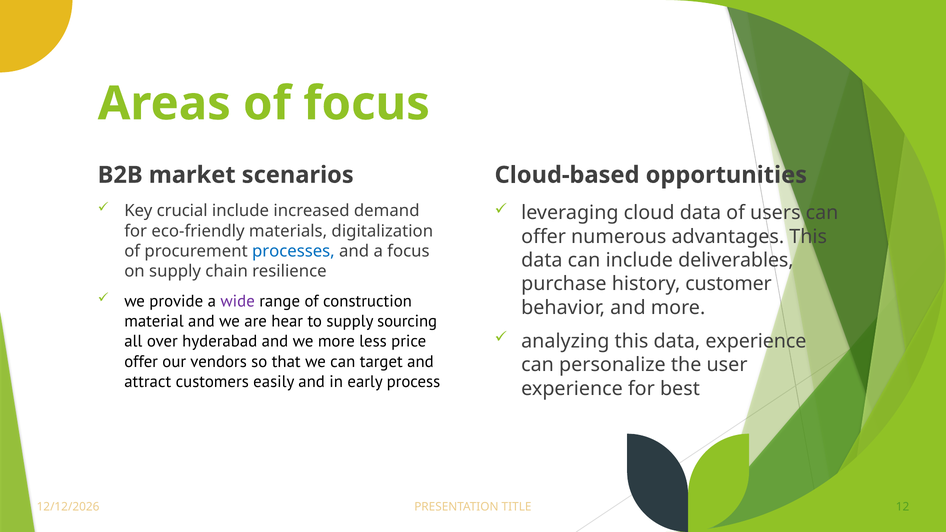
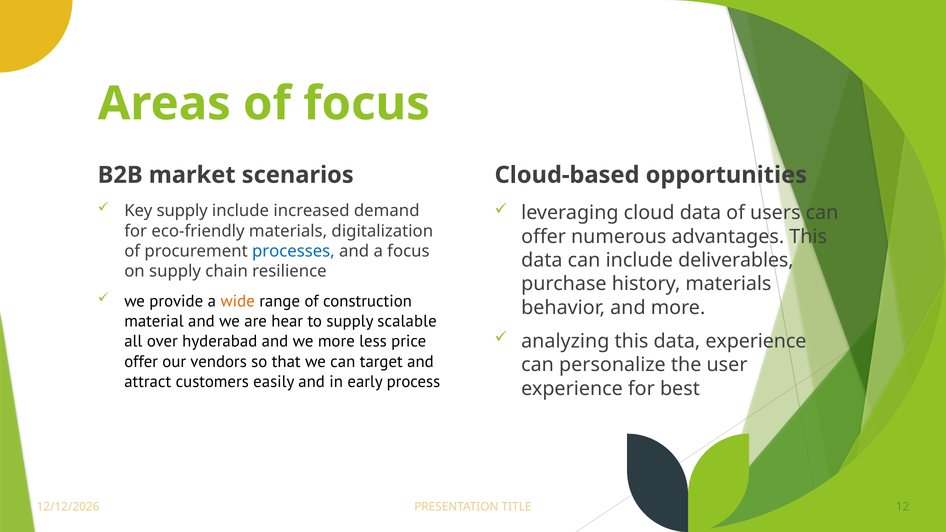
Key crucial: crucial -> supply
history customer: customer -> materials
wide colour: purple -> orange
sourcing: sourcing -> scalable
